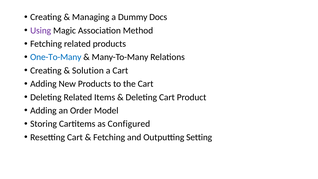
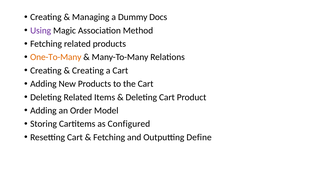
One-To-Many colour: blue -> orange
Solution at (88, 70): Solution -> Creating
Setting: Setting -> Define
